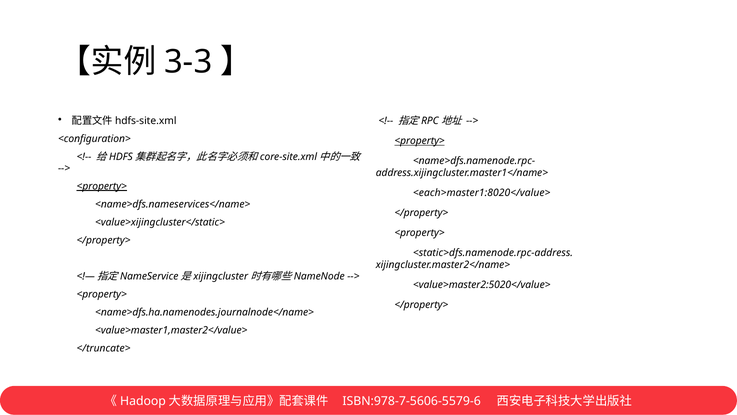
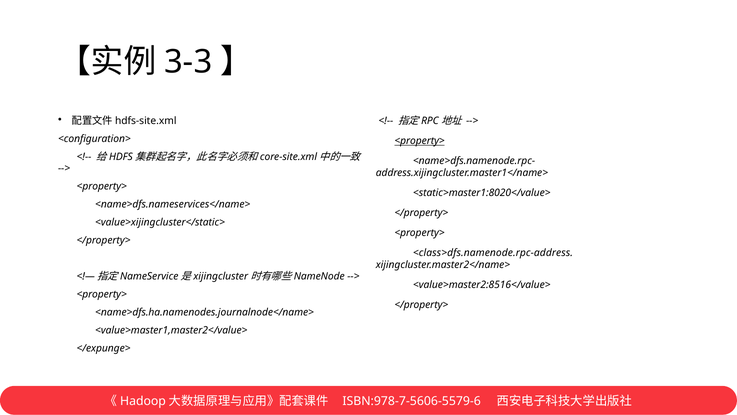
<property> at (102, 186) underline: present -> none
<each>master1:8020</value>: <each>master1:8020</value> -> <static>master1:8020</value>
<static>dfs.namenode.rpc-address: <static>dfs.namenode.rpc-address -> <class>dfs.namenode.rpc-address
<value>master2:5020</value>: <value>master2:5020</value> -> <value>master2:8516</value>
</truncate>: </truncate> -> </expunge>
